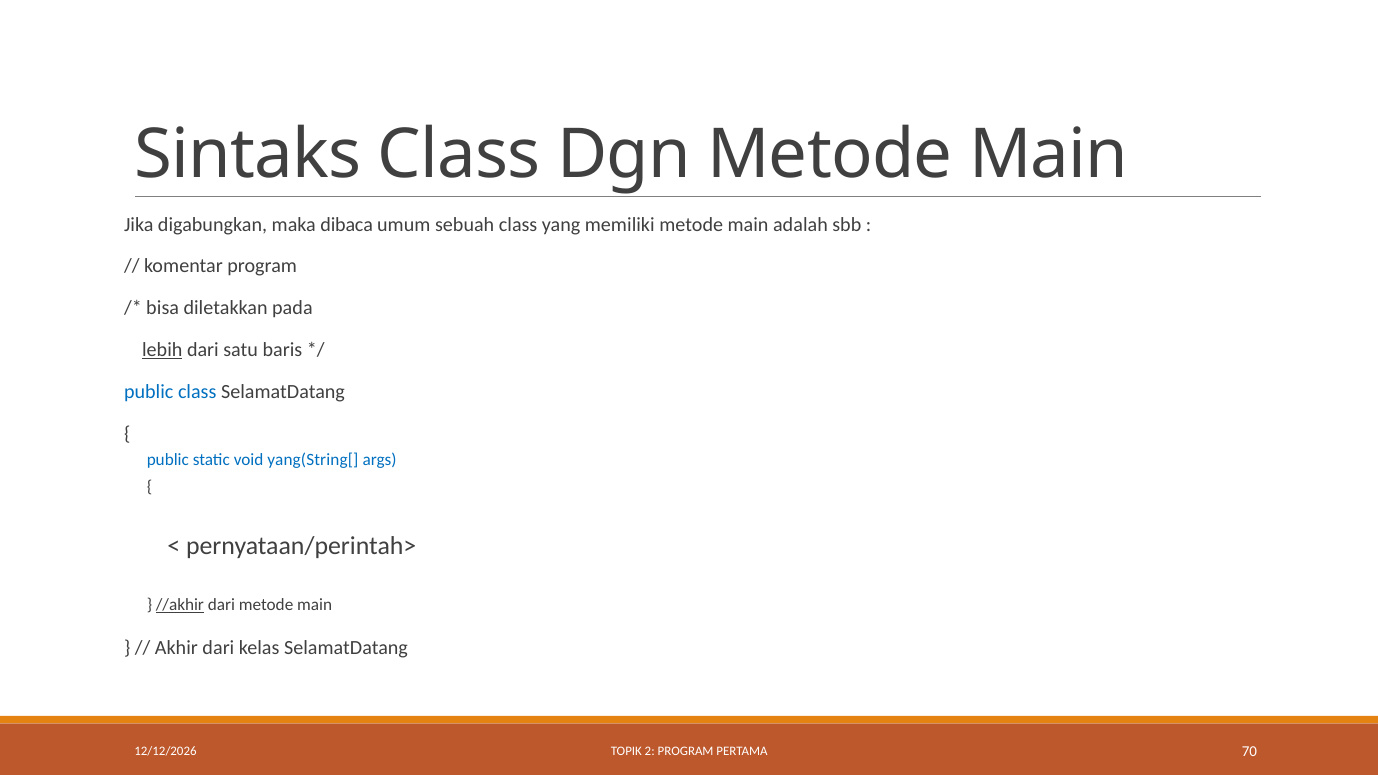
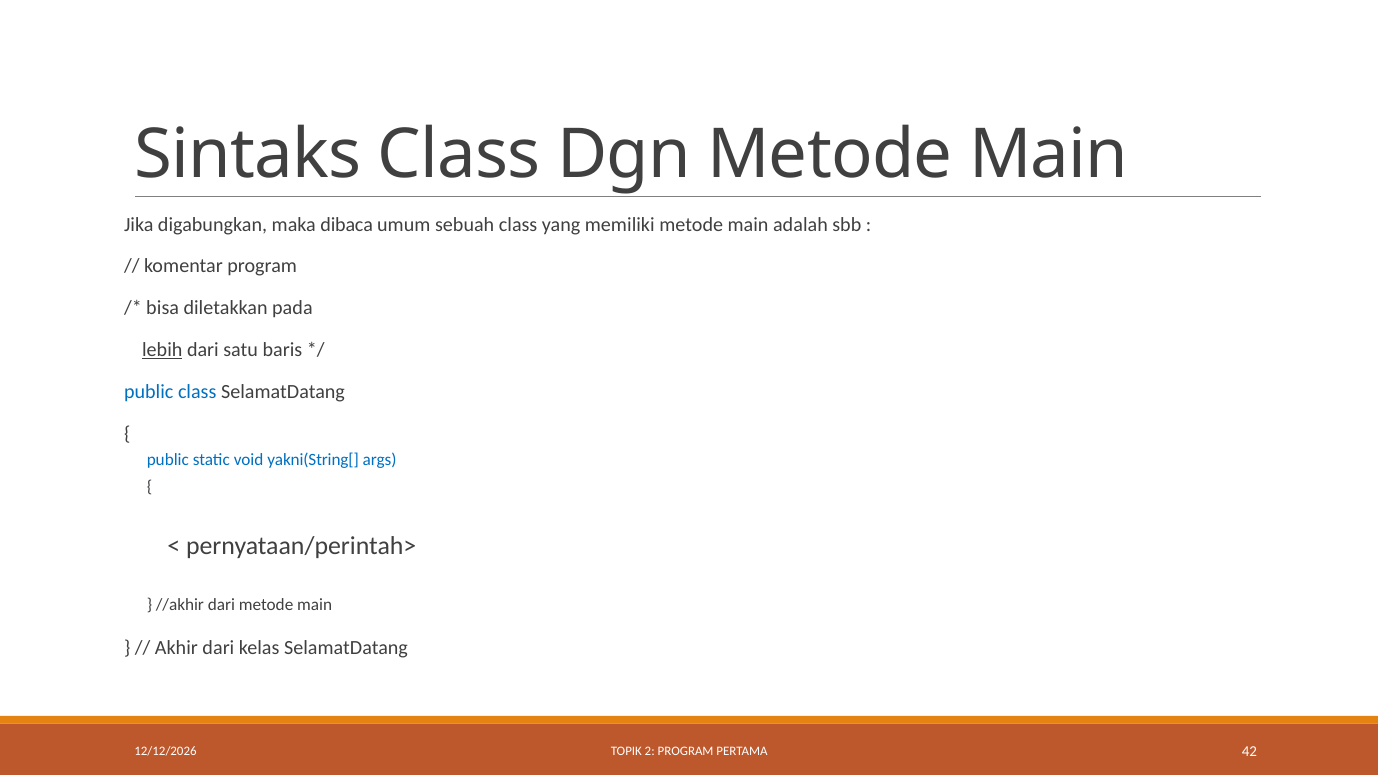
yang(String[: yang(String[ -> yakni(String[
//akhir underline: present -> none
70: 70 -> 42
